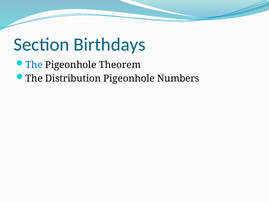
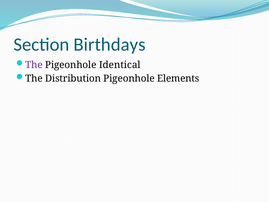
The at (34, 65) colour: blue -> purple
Theorem: Theorem -> Identical
Numbers: Numbers -> Elements
